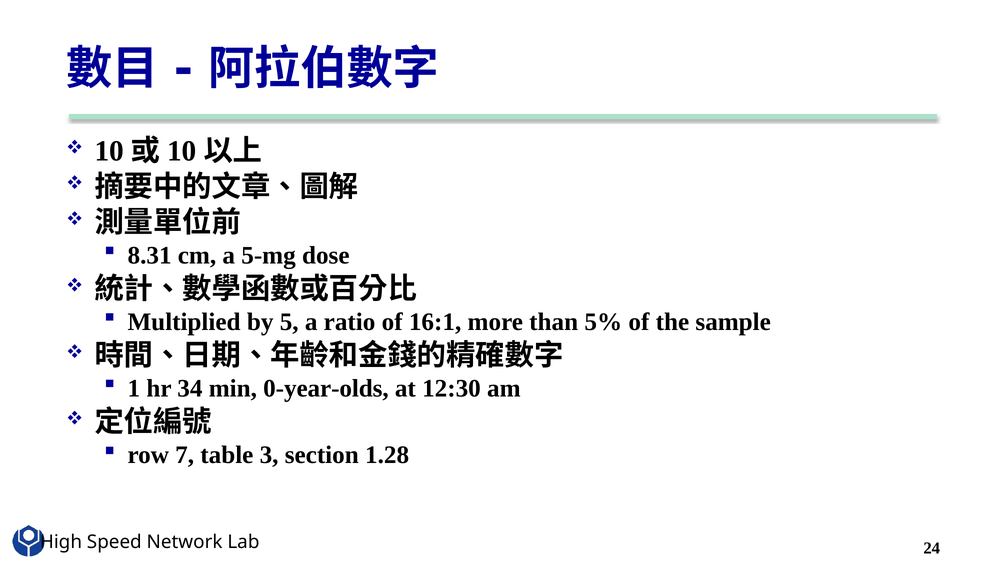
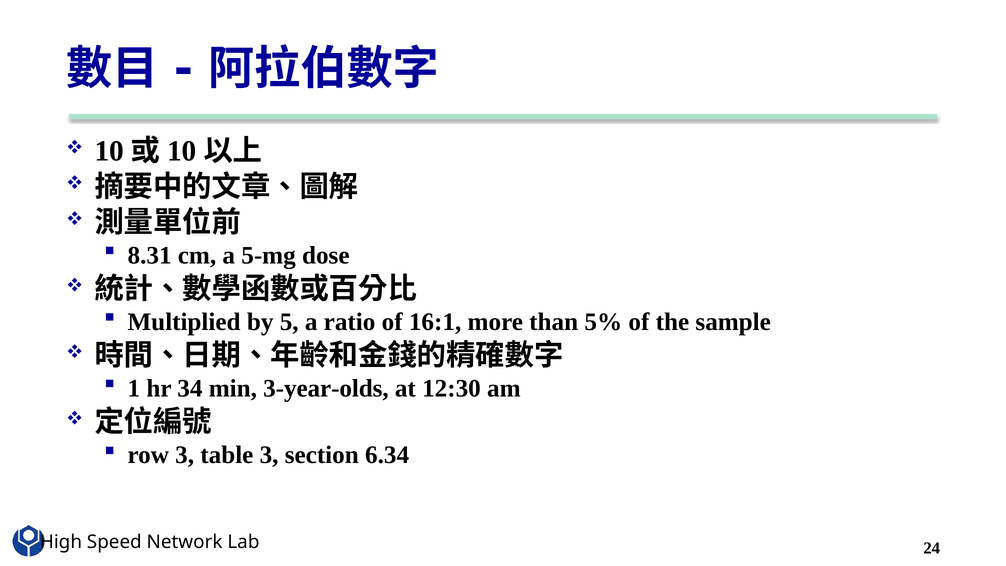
0-year-olds: 0-year-olds -> 3-year-olds
row 7: 7 -> 3
1.28: 1.28 -> 6.34
